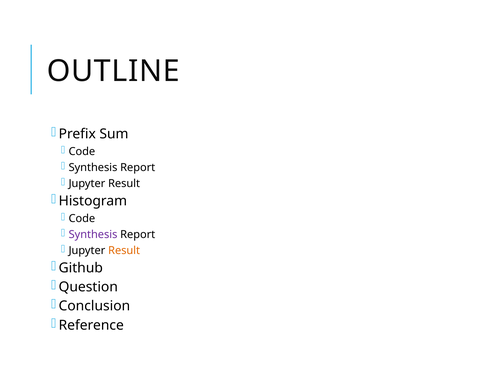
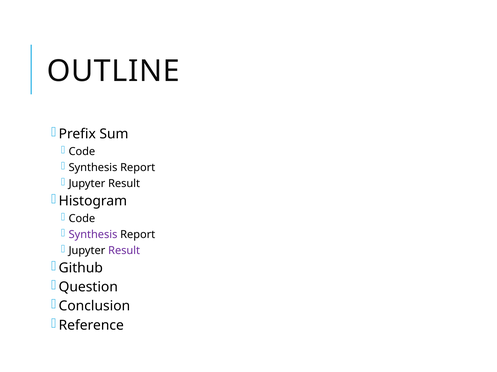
Result at (124, 251) colour: orange -> purple
